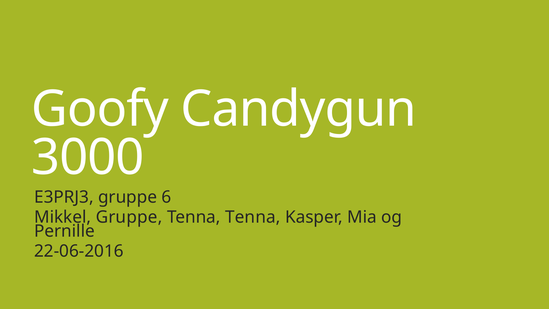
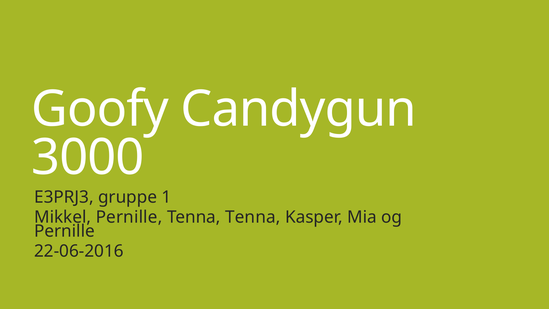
6: 6 -> 1
Mikkel Gruppe: Gruppe -> Pernille
